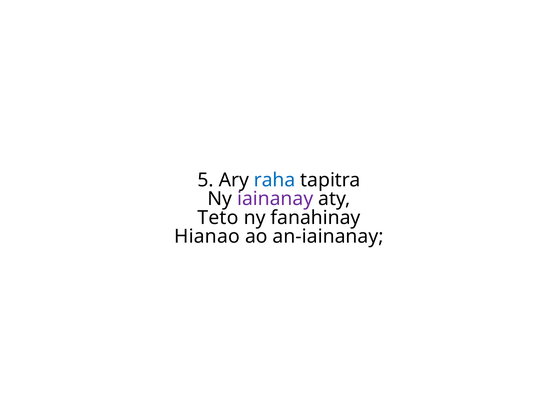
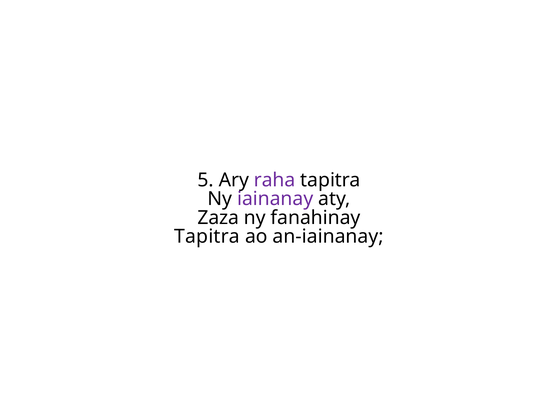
raha colour: blue -> purple
Teto: Teto -> Zaza
Hianao at (207, 237): Hianao -> Tapitra
